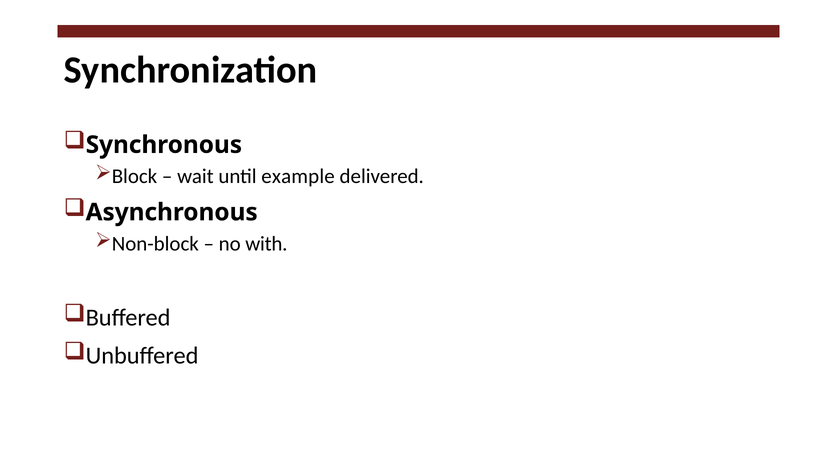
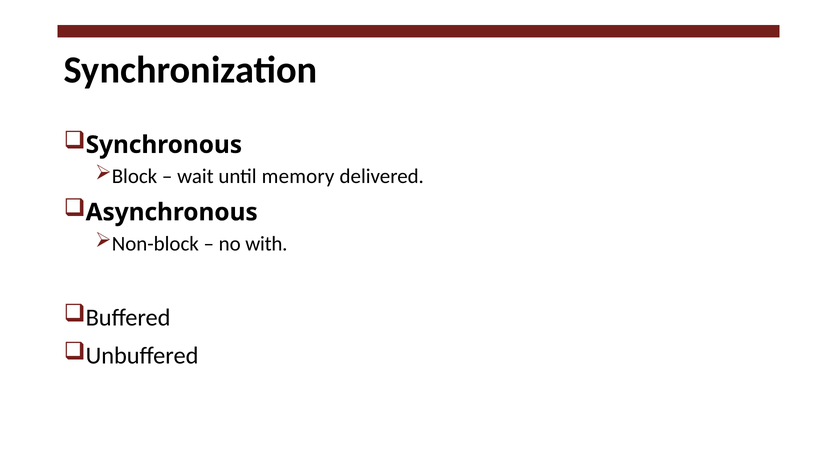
example: example -> memory
